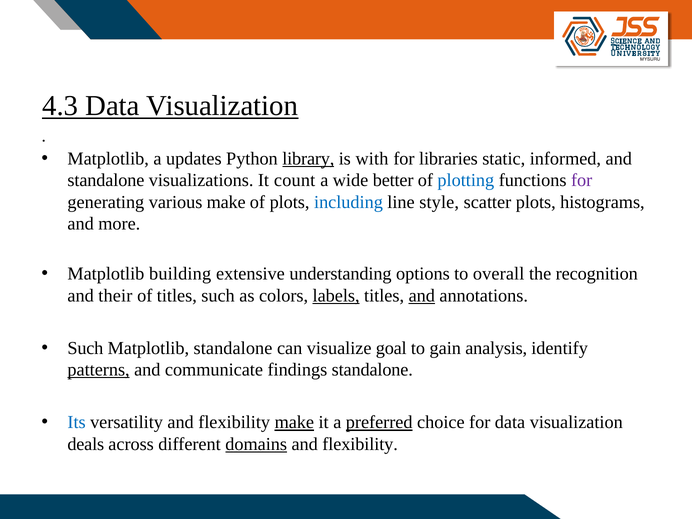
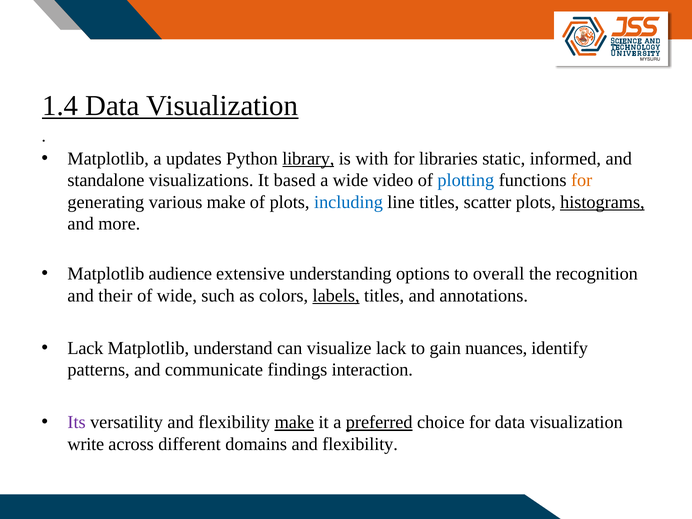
4.3: 4.3 -> 1.4
count: count -> based
better: better -> video
for at (582, 180) colour: purple -> orange
line style: style -> titles
histograms underline: none -> present
building: building -> audience
of titles: titles -> wide
and at (422, 295) underline: present -> none
Such at (85, 348): Such -> Lack
Matplotlib standalone: standalone -> understand
visualize goal: goal -> lack
analysis: analysis -> nuances
patterns underline: present -> none
findings standalone: standalone -> interaction
Its colour: blue -> purple
deals: deals -> write
domains underline: present -> none
